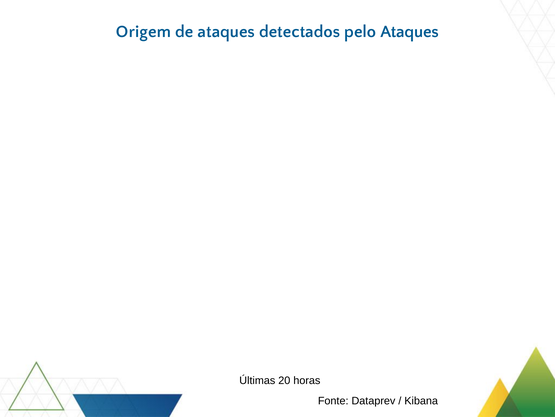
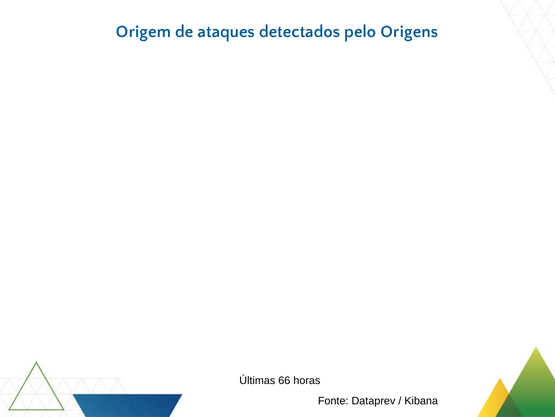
pelo Ataques: Ataques -> Origens
20: 20 -> 66
